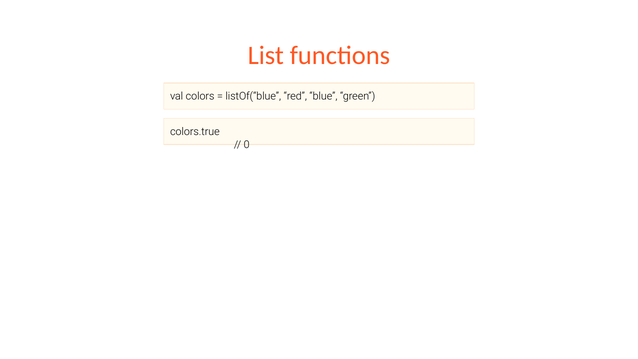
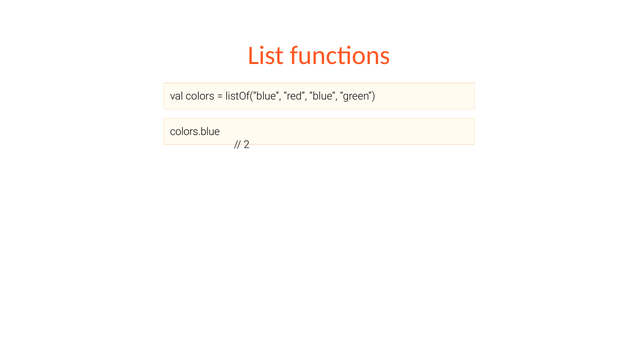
colors.true: colors.true -> colors.blue
0: 0 -> 2
